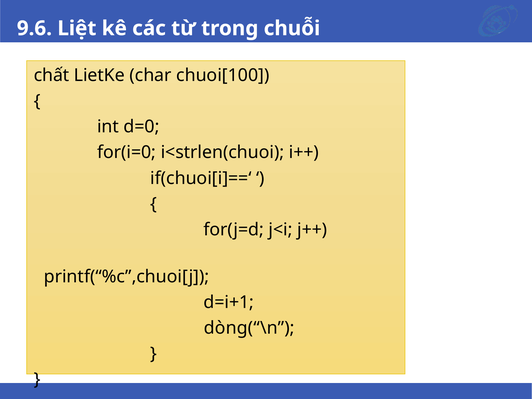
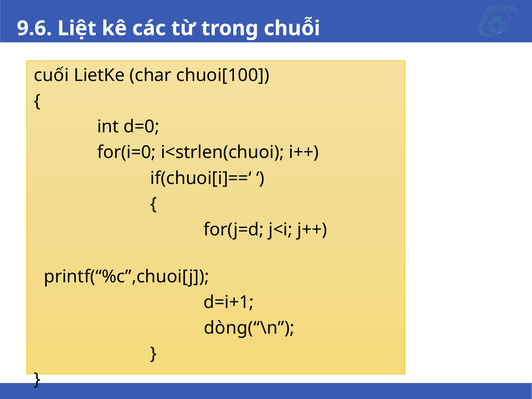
chất: chất -> cuối
